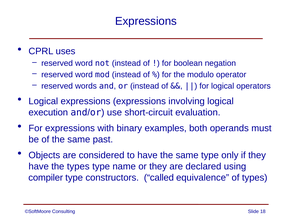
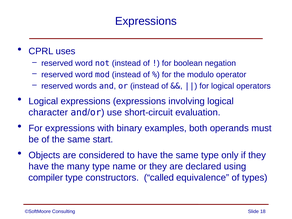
execution: execution -> character
past: past -> start
the types: types -> many
